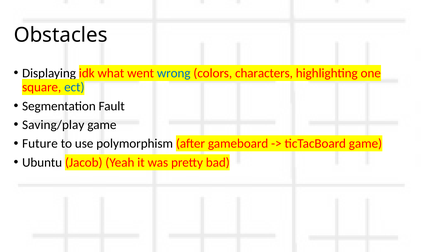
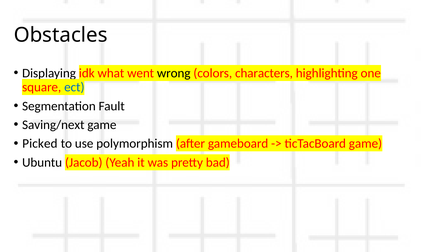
wrong colour: blue -> black
Saving/play: Saving/play -> Saving/next
Future: Future -> Picked
